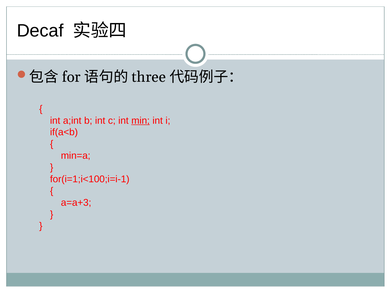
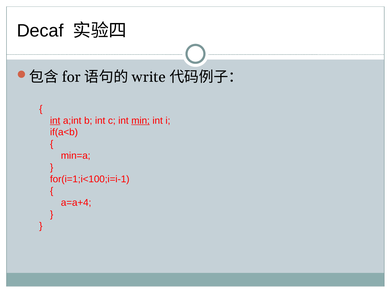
three: three -> write
int at (55, 121) underline: none -> present
a=a+3: a=a+3 -> a=a+4
